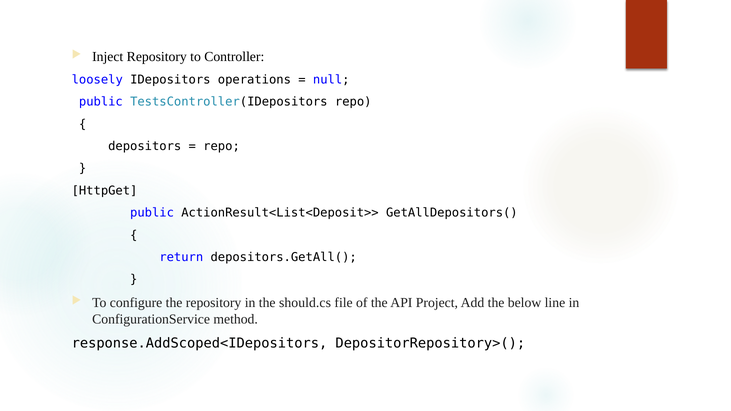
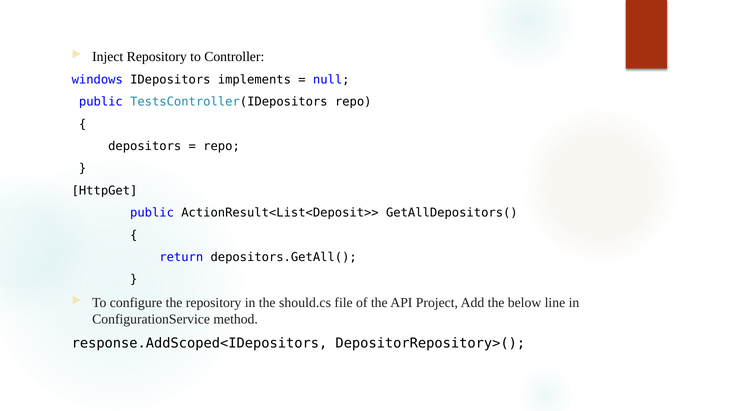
loosely: loosely -> windows
operations: operations -> implements
